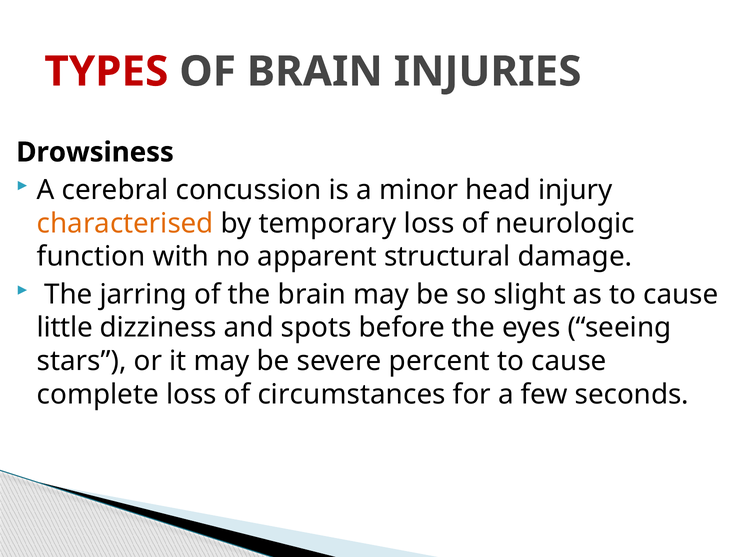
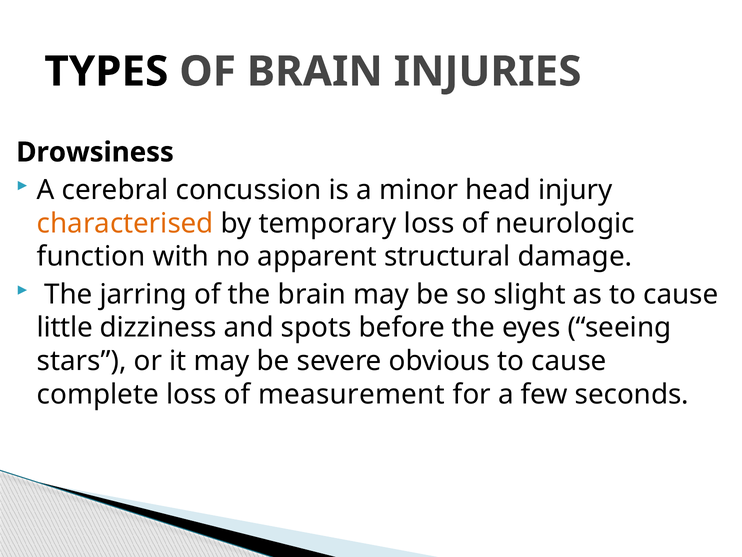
TYPES colour: red -> black
percent: percent -> obvious
circumstances: circumstances -> measurement
